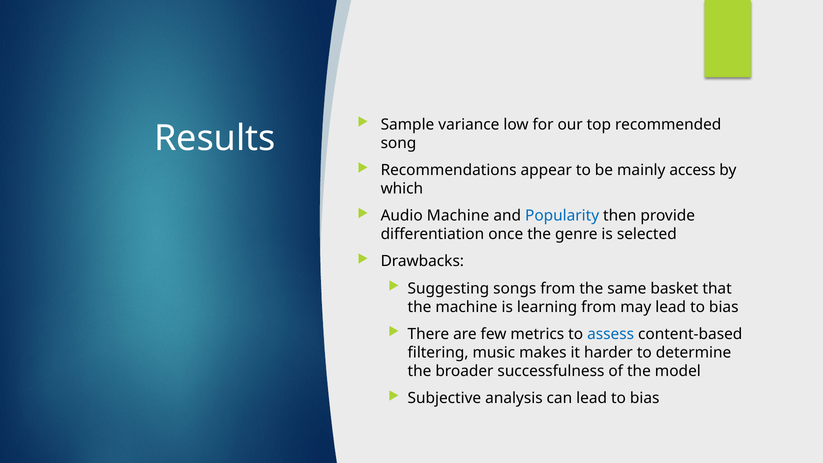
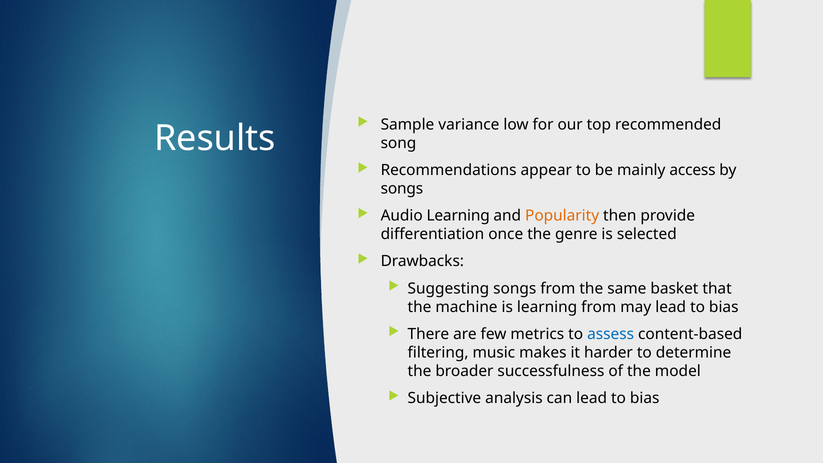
which at (402, 189): which -> songs
Audio Machine: Machine -> Learning
Popularity colour: blue -> orange
